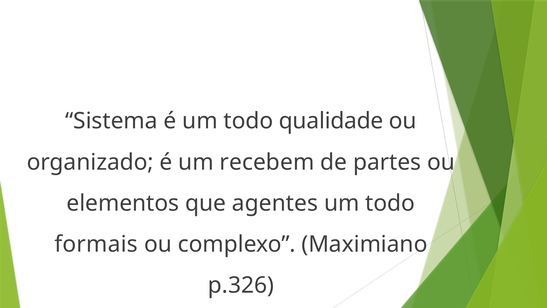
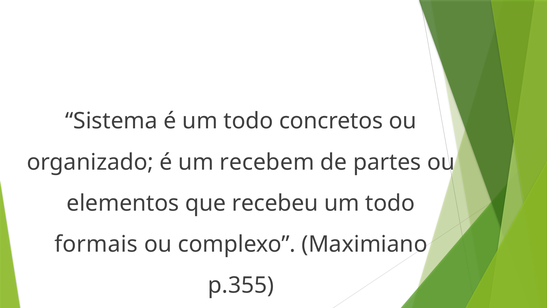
qualidade: qualidade -> concretos
agentes: agentes -> recebeu
p.326: p.326 -> p.355
